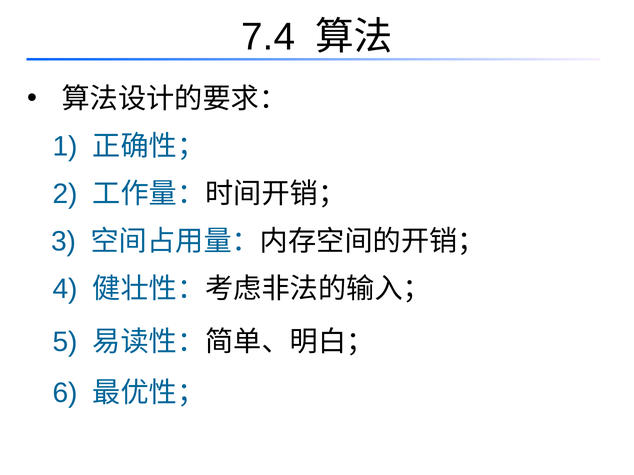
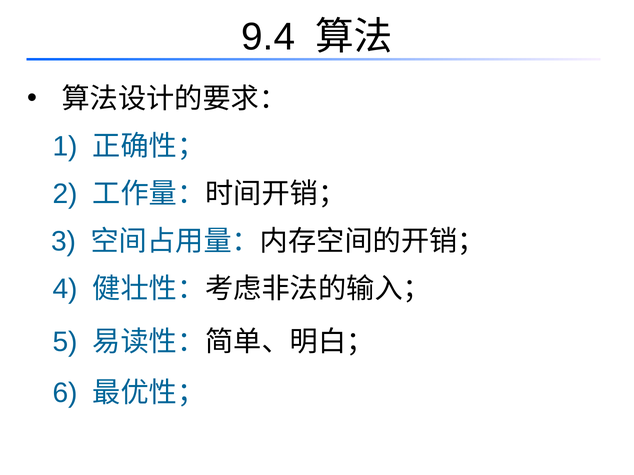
7.4: 7.4 -> 9.4
